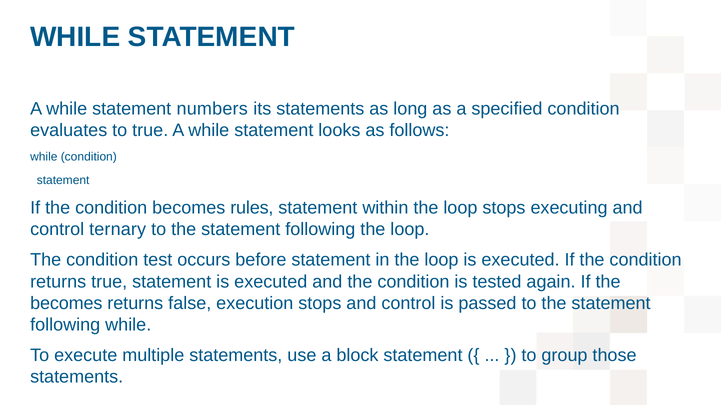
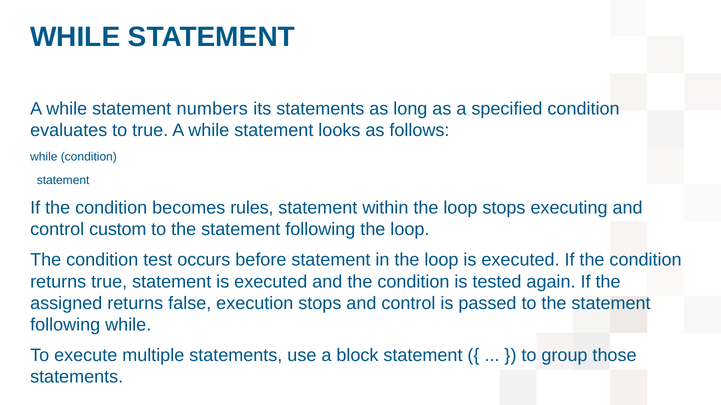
ternary: ternary -> custom
becomes at (66, 304): becomes -> assigned
